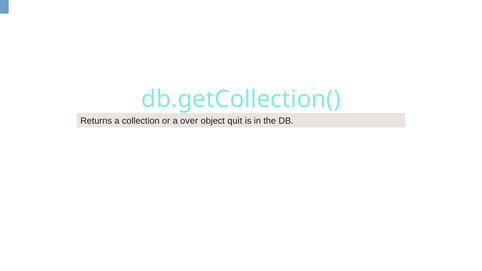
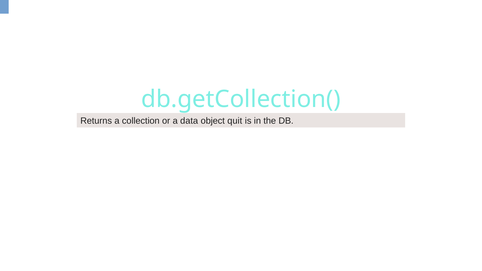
over: over -> data
